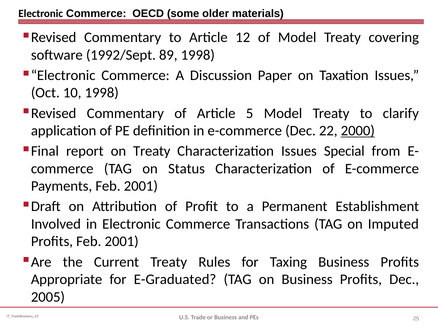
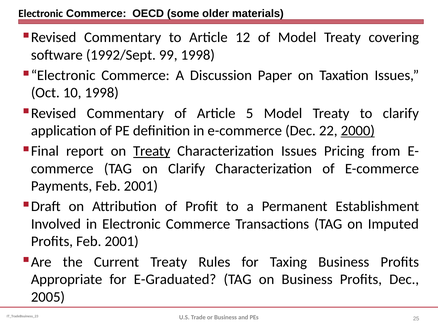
89: 89 -> 99
Treaty at (152, 151) underline: none -> present
Special: Special -> Pricing
on Status: Status -> Clarify
